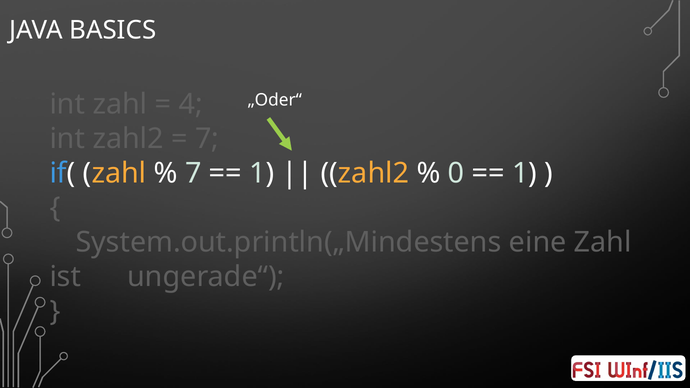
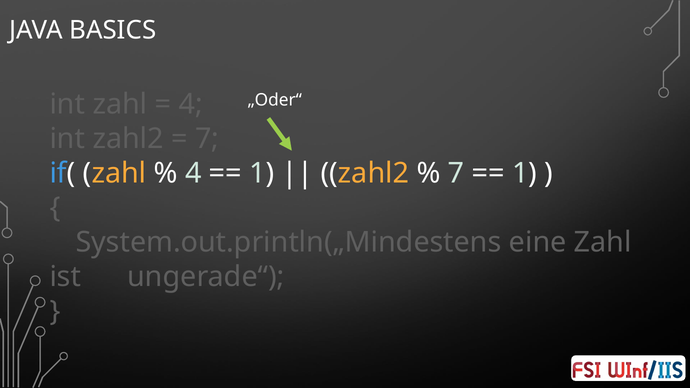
7 at (193, 173): 7 -> 4
0 at (456, 173): 0 -> 7
